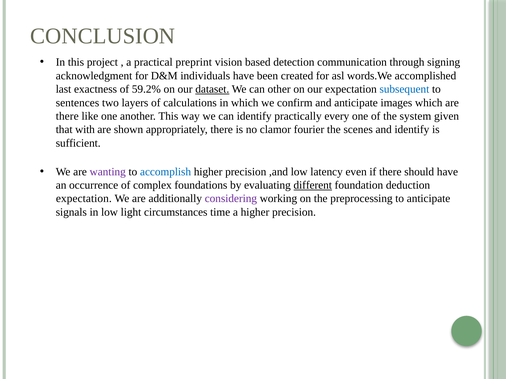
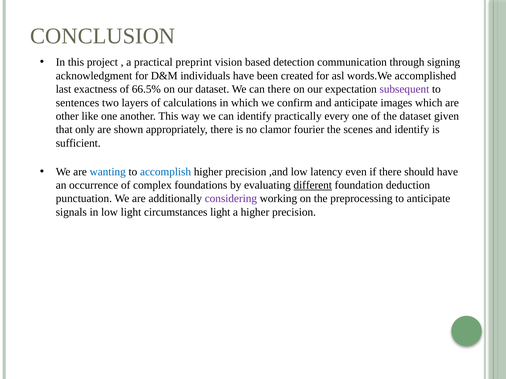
59.2%: 59.2% -> 66.5%
dataset at (212, 89) underline: present -> none
can other: other -> there
subsequent colour: blue -> purple
there at (67, 116): there -> other
the system: system -> dataset
with: with -> only
wanting colour: purple -> blue
expectation at (84, 199): expectation -> punctuation
circumstances time: time -> light
